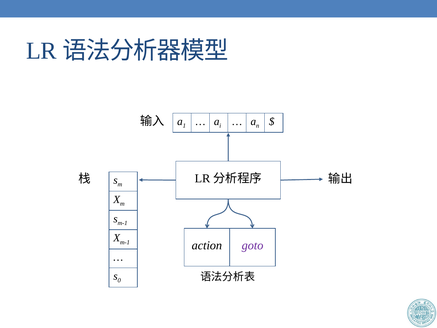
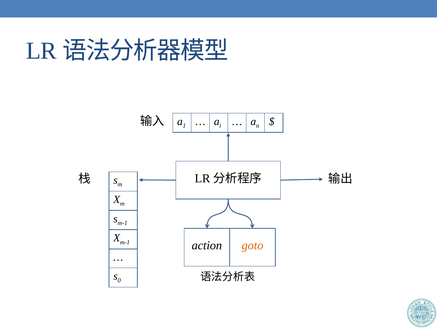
goto colour: purple -> orange
